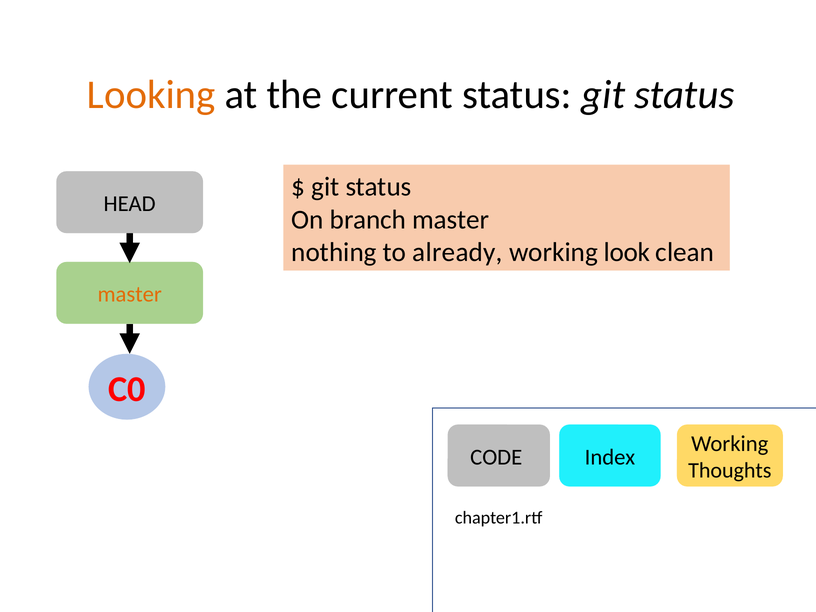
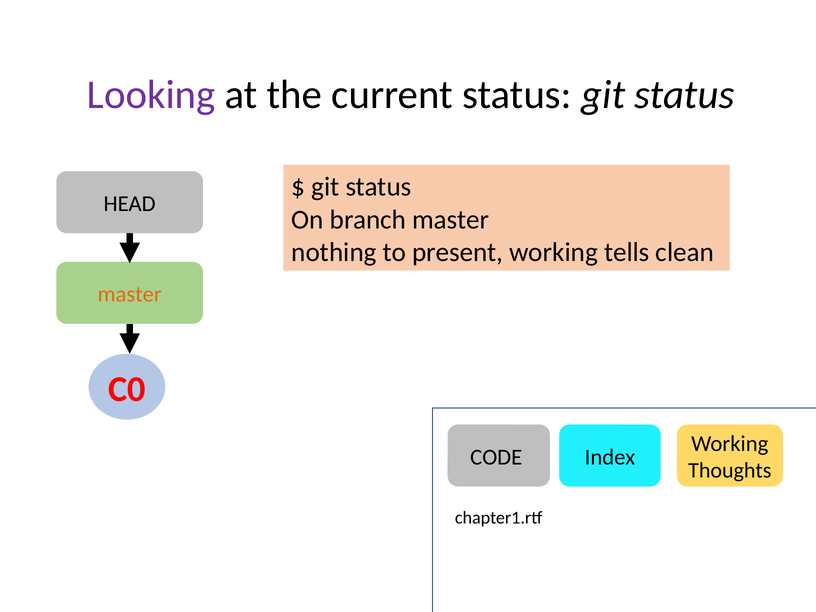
Looking colour: orange -> purple
already: already -> present
look: look -> tells
